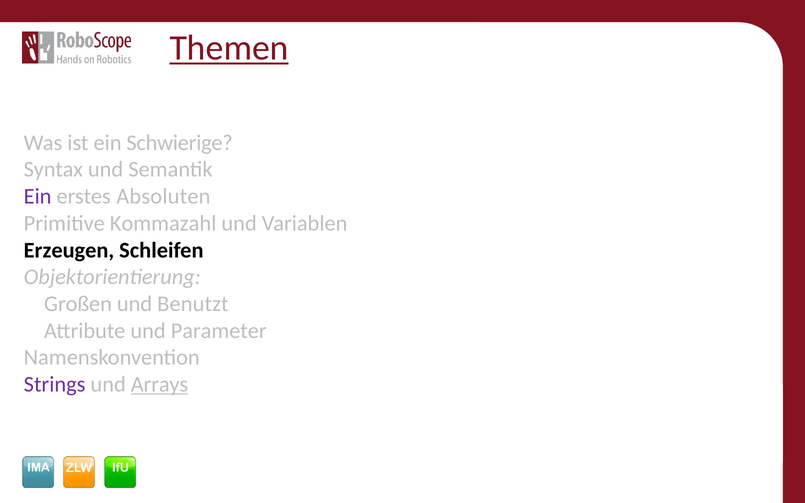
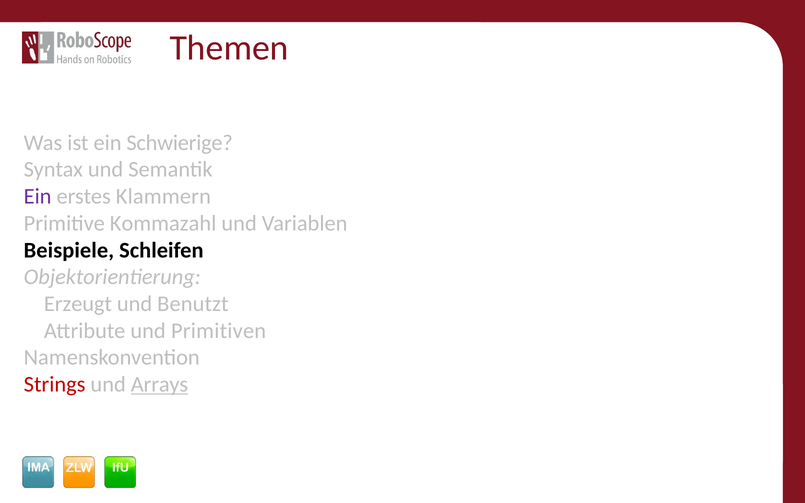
Themen underline: present -> none
Absoluten: Absoluten -> Klammern
Erzeugen: Erzeugen -> Beispiele
Großen: Großen -> Erzeugt
Parameter: Parameter -> Primitiven
Strings colour: purple -> red
